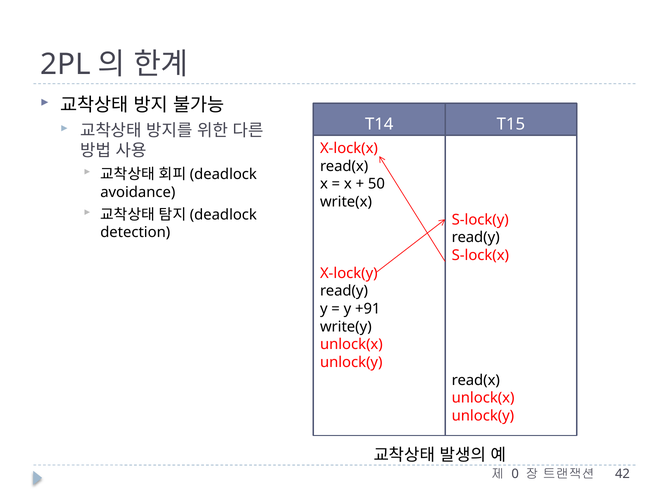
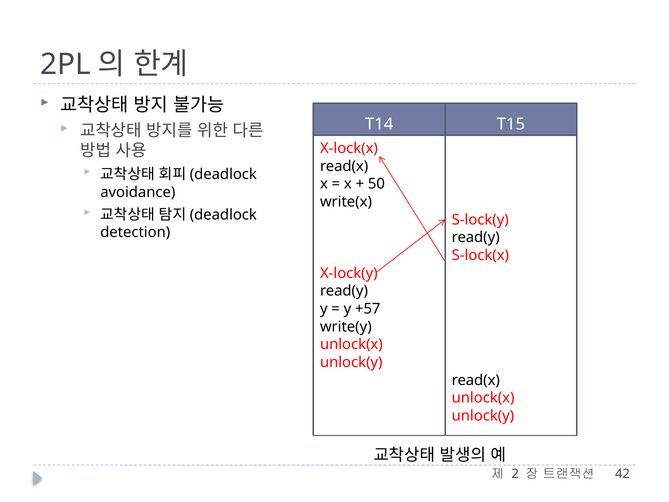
+91: +91 -> +57
0: 0 -> 2
